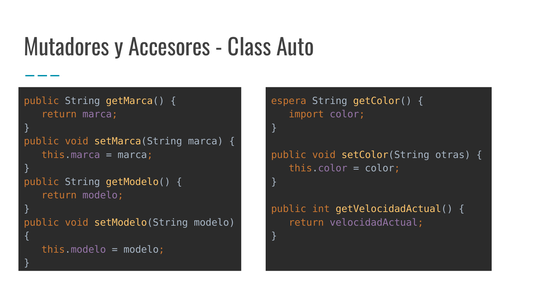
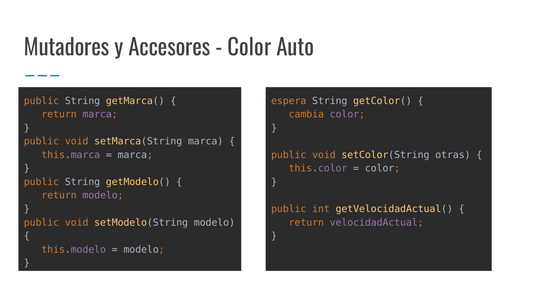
Class at (249, 48): Class -> Color
import: import -> cambia
